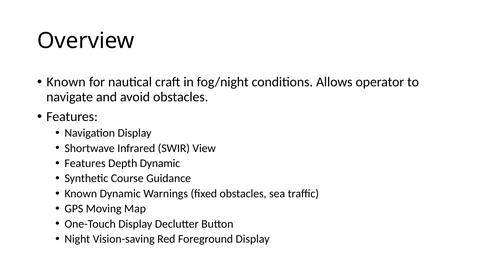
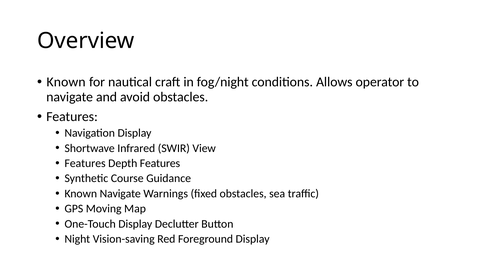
Depth Dynamic: Dynamic -> Features
Known Dynamic: Dynamic -> Navigate
